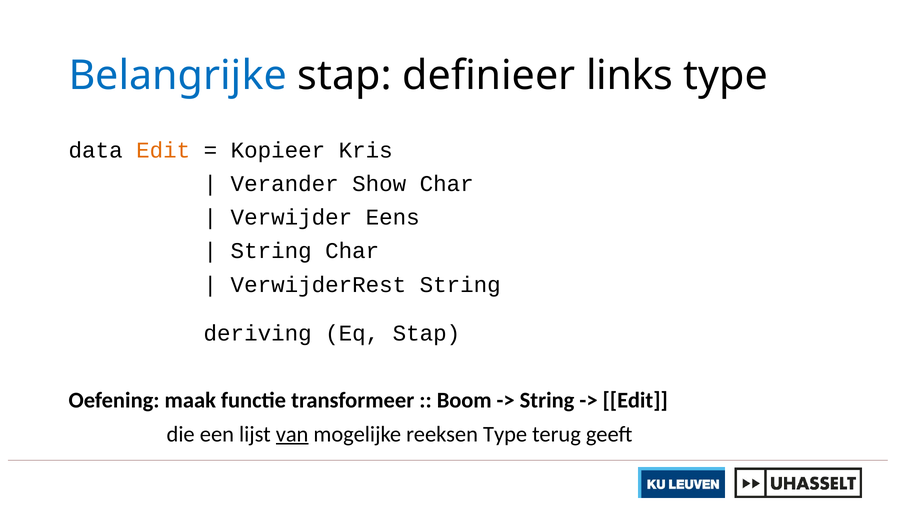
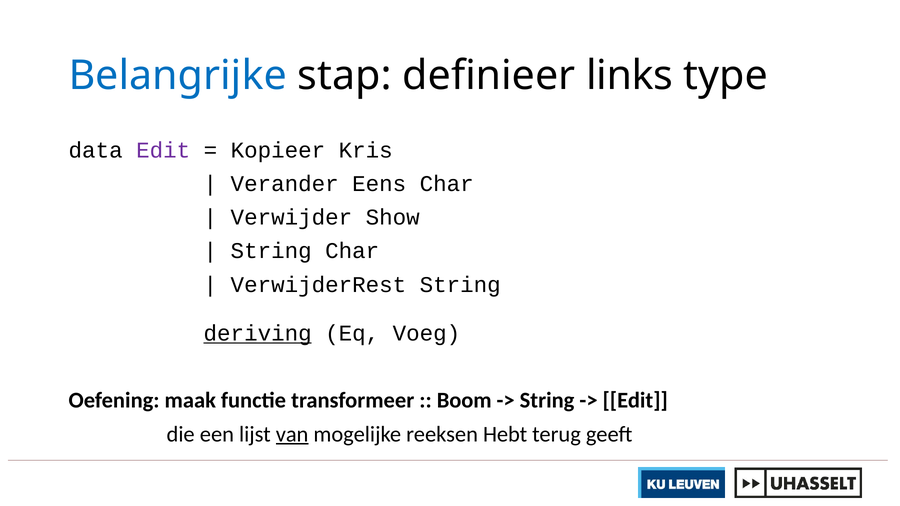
Edit at (163, 150) colour: orange -> purple
Show: Show -> Eens
Eens: Eens -> Show
deriving underline: none -> present
Eq Stap: Stap -> Voeg
reeksen Type: Type -> Hebt
